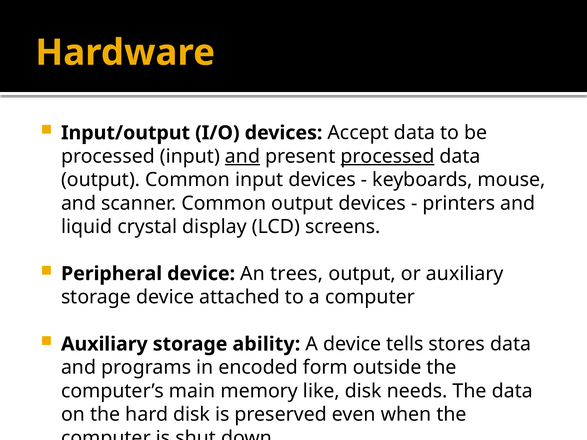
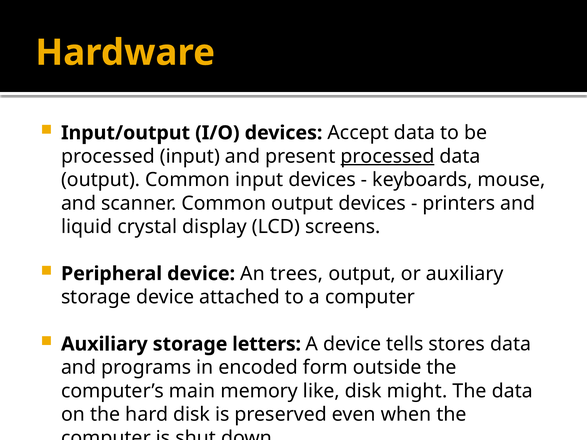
and at (243, 156) underline: present -> none
ability: ability -> letters
needs: needs -> might
